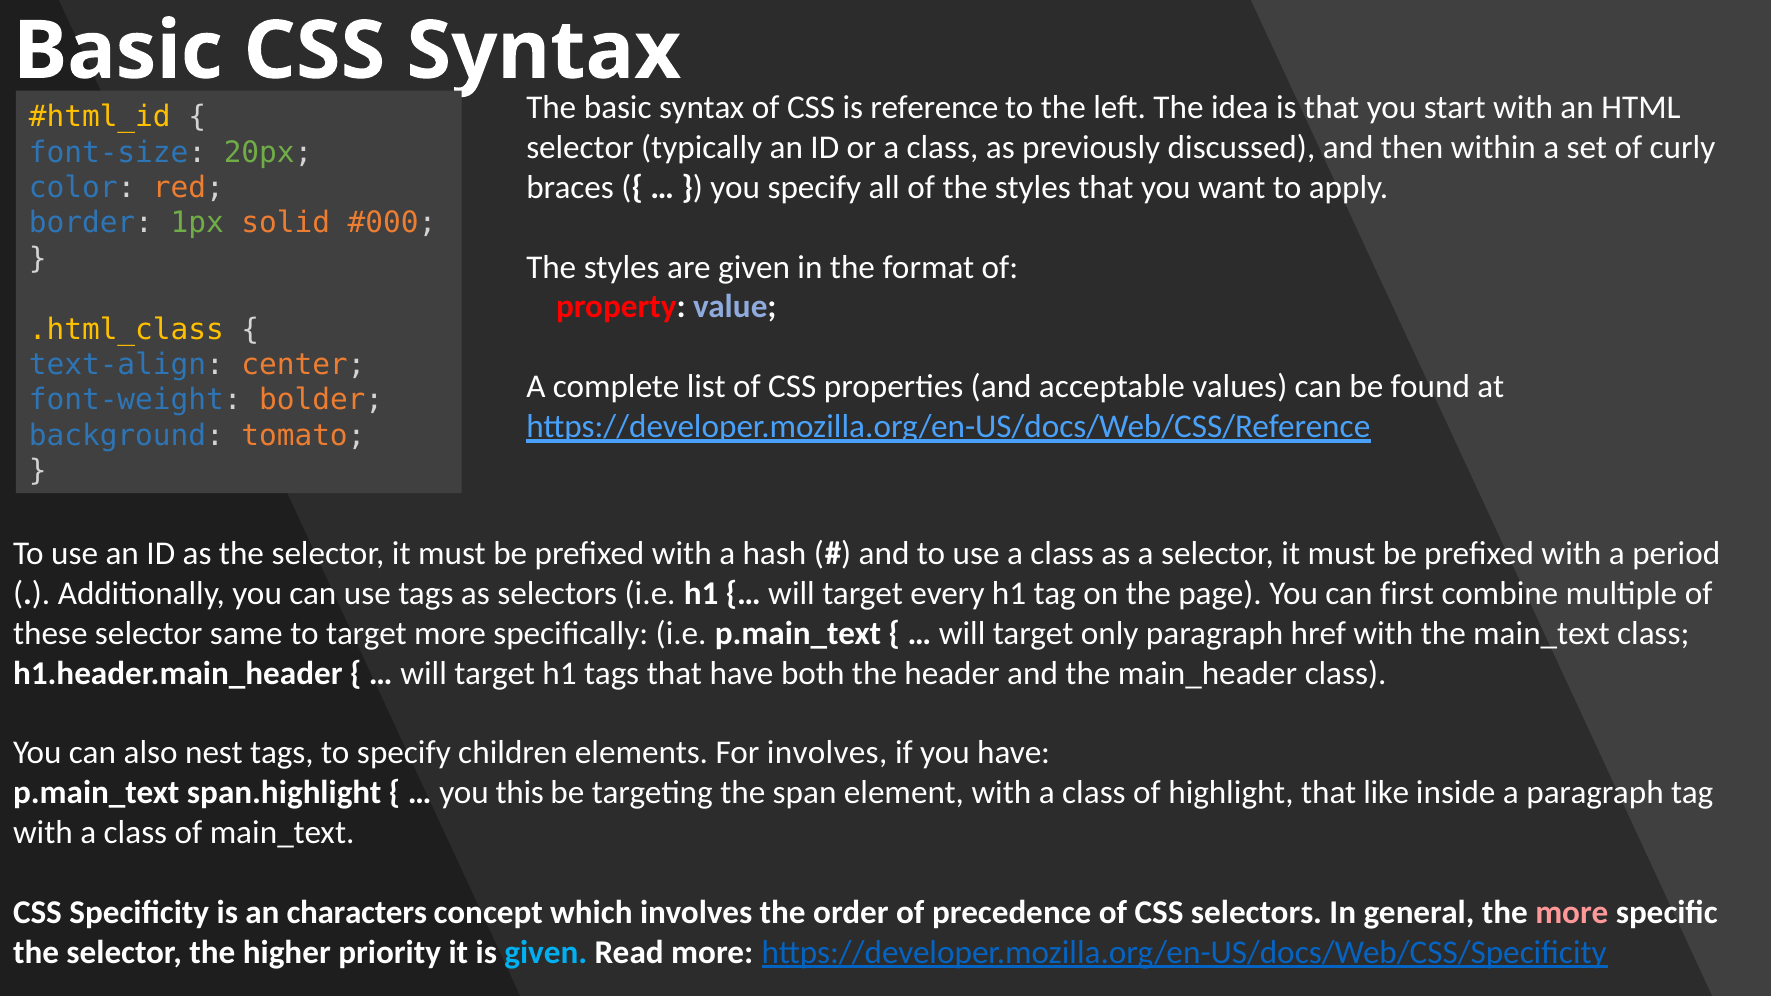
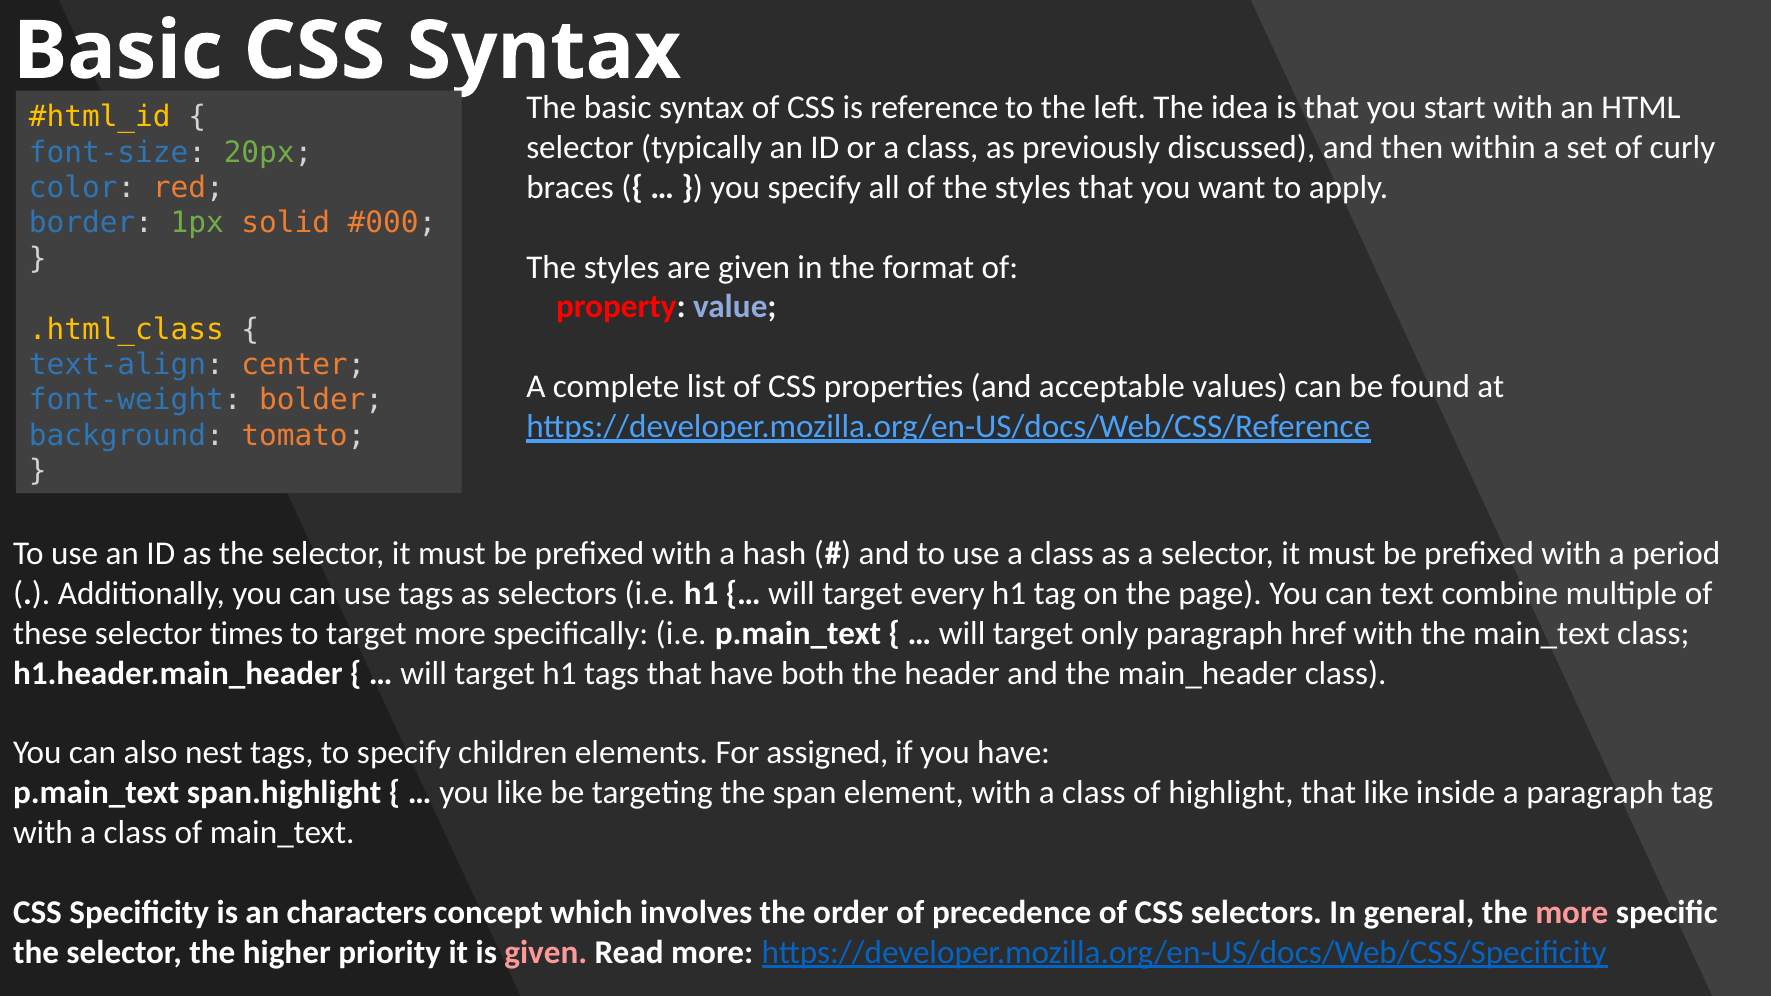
first: first -> text
same: same -> times
For involves: involves -> assigned
you this: this -> like
given at (546, 952) colour: light blue -> pink
